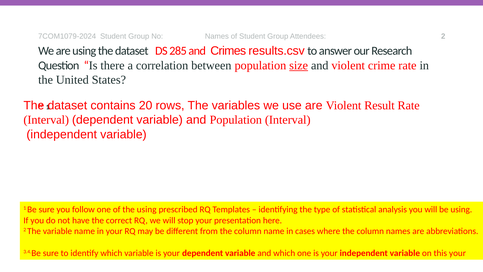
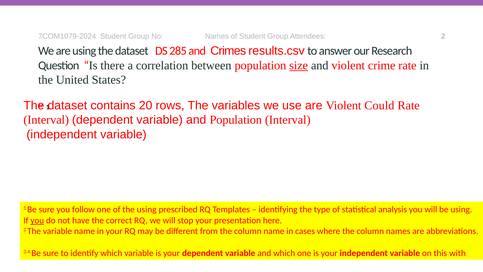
Result: Result -> Could
you at (37, 220) underline: none -> present
this your: your -> with
